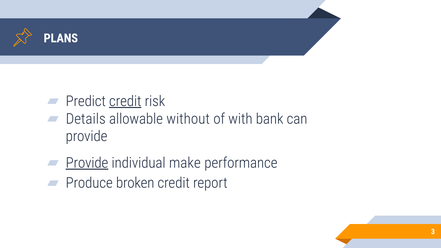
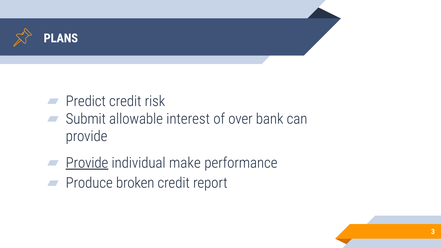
credit at (125, 101) underline: present -> none
Details: Details -> Submit
without: without -> interest
with: with -> over
